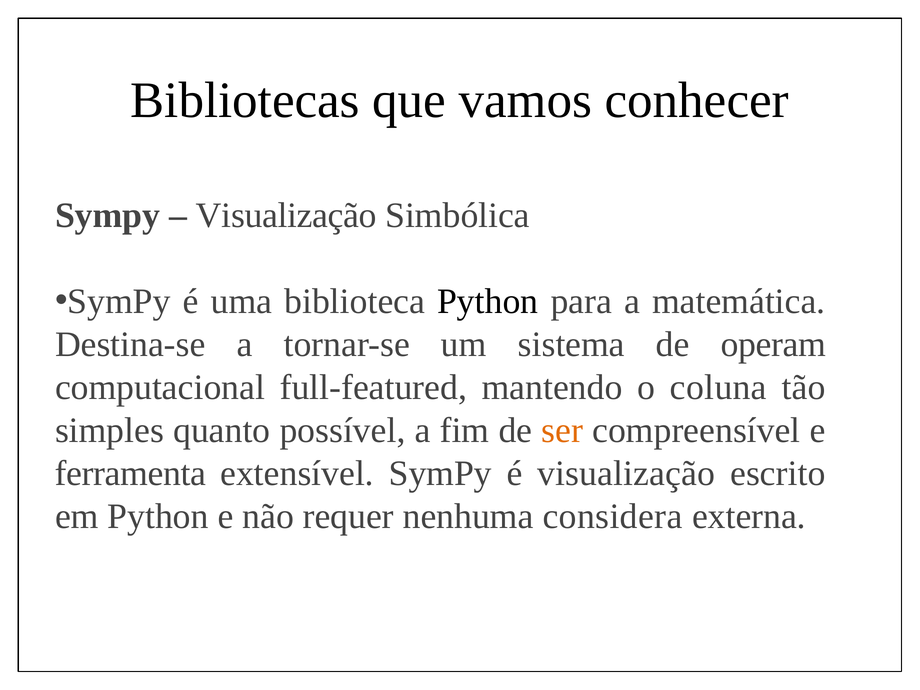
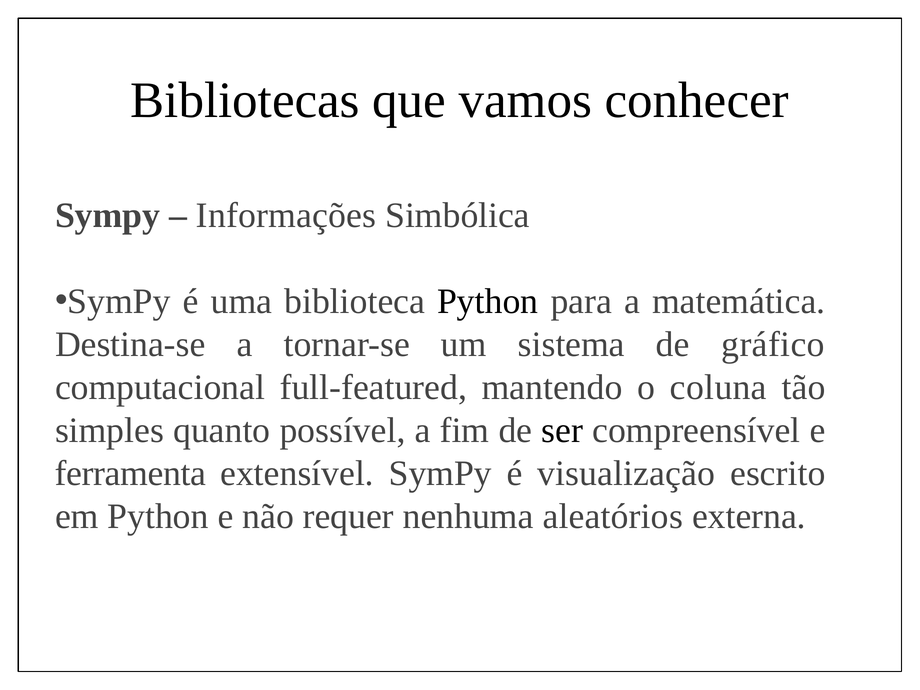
Visualização at (286, 216): Visualização -> Informações
operam: operam -> gráfico
ser colour: orange -> black
considera: considera -> aleatórios
